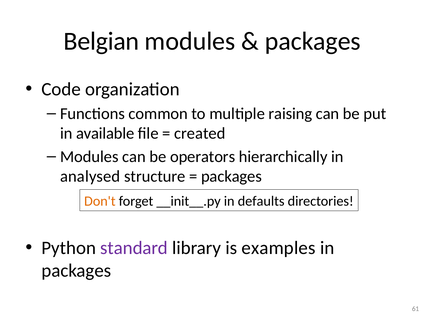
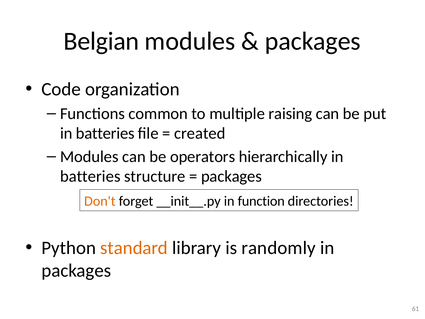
available at (105, 133): available -> batteries
analysed at (90, 176): analysed -> batteries
defaults: defaults -> function
standard colour: purple -> orange
examples: examples -> randomly
